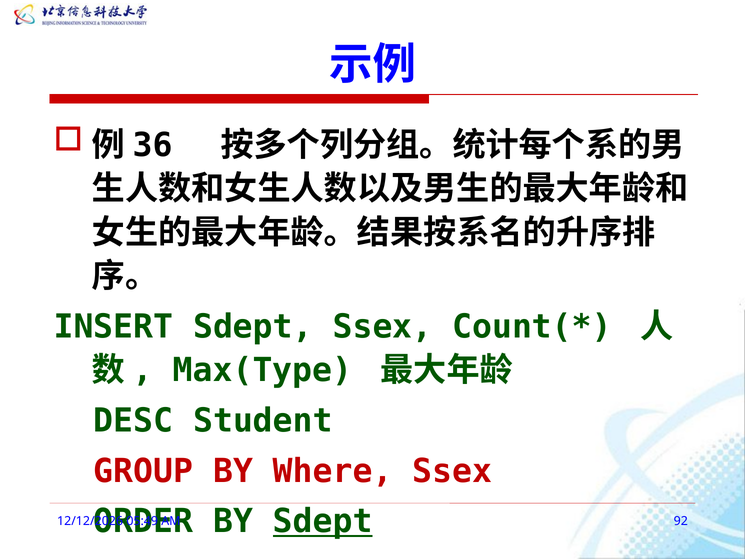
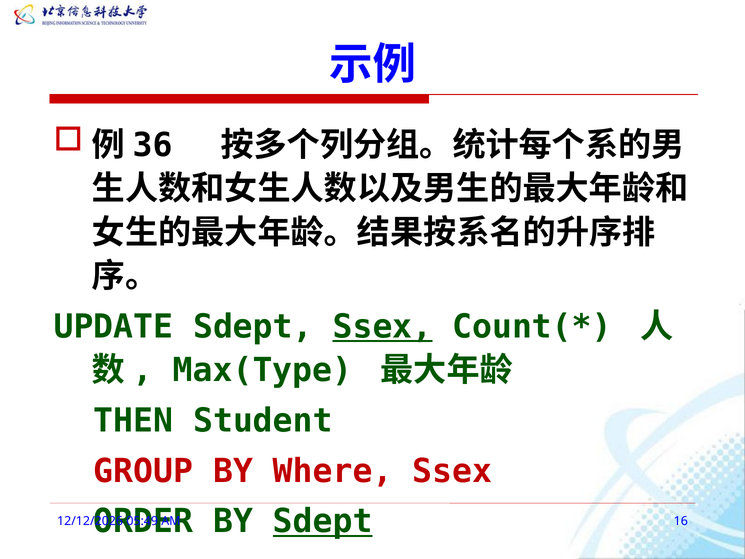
INSERT: INSERT -> UPDATE
Ssex at (383, 327) underline: none -> present
DESC: DESC -> THEN
92: 92 -> 16
